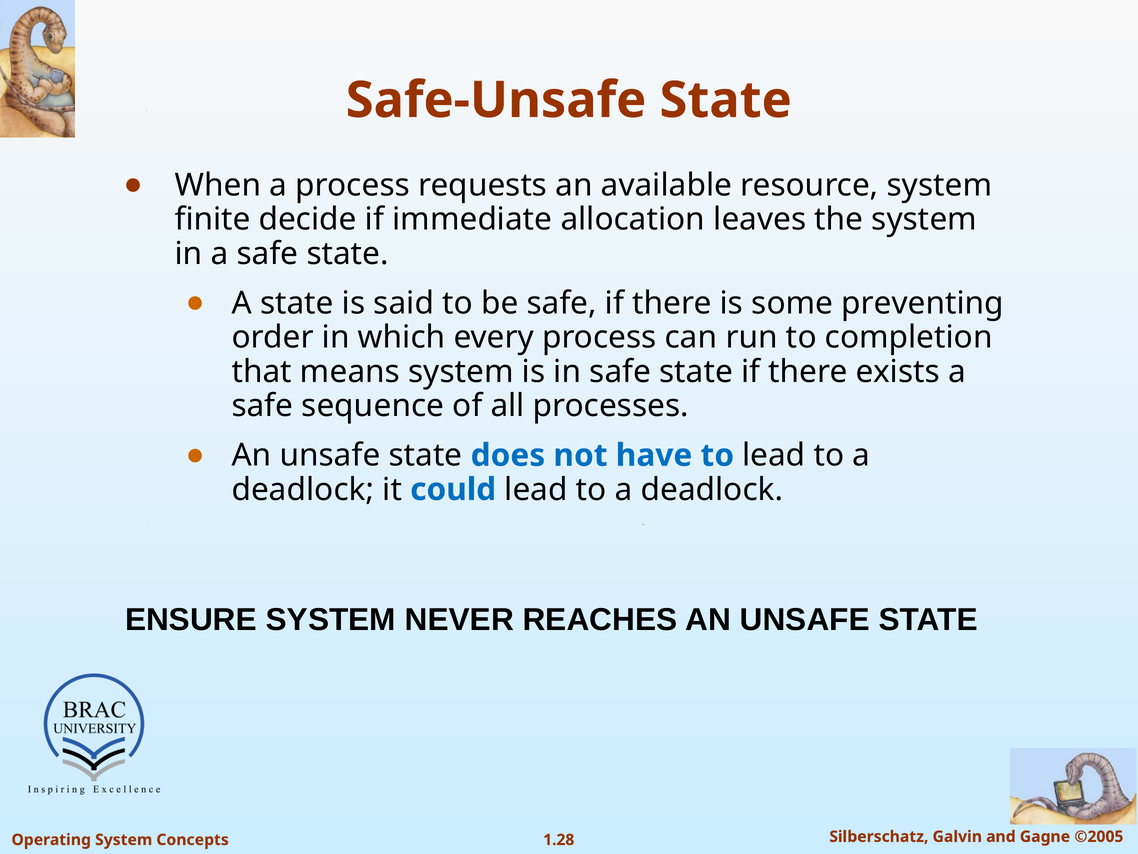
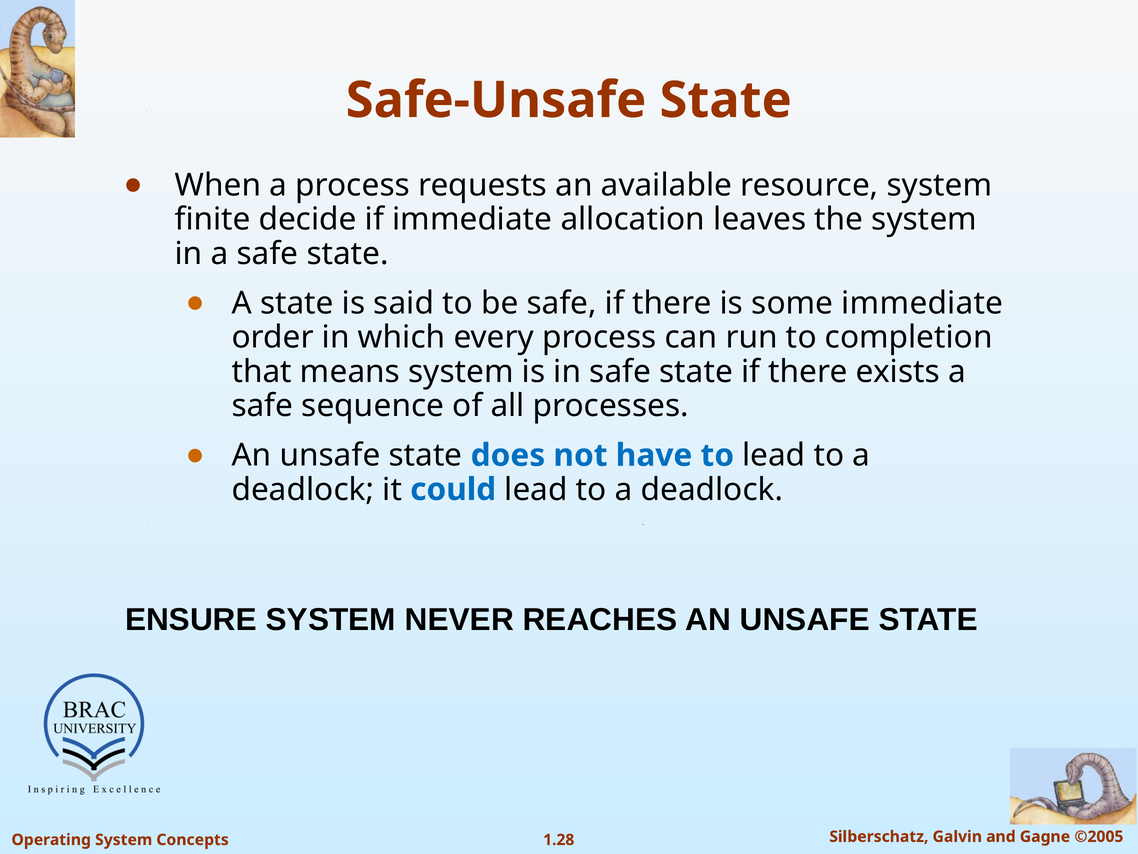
some preventing: preventing -> immediate
